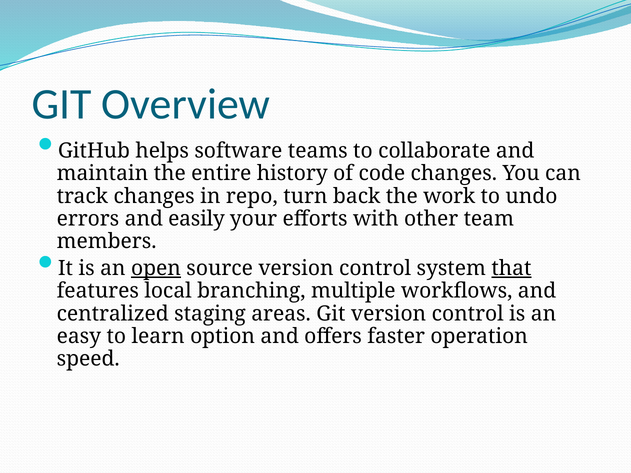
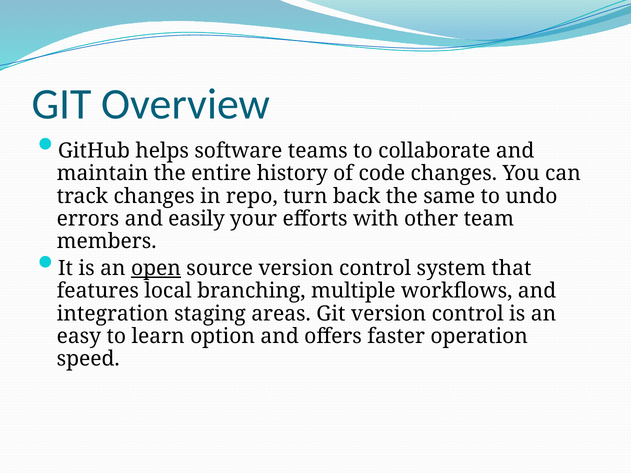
work: work -> same
that underline: present -> none
centralized: centralized -> integration
